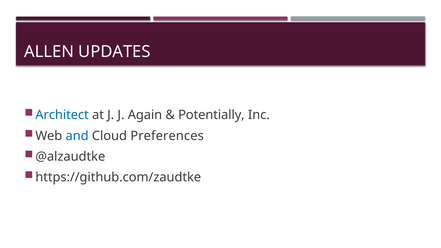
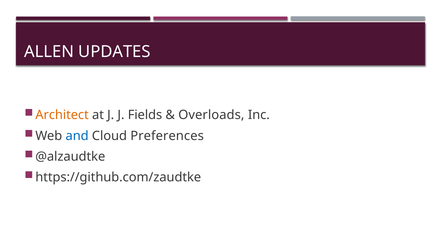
Architect colour: blue -> orange
Again: Again -> Fields
Potentially: Potentially -> Overloads
